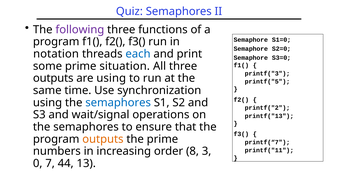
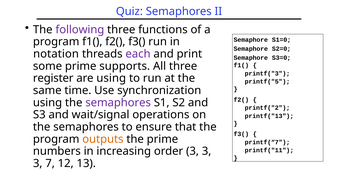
each colour: blue -> purple
situation: situation -> supports
outputs at (53, 78): outputs -> register
semaphores at (118, 103) colour: blue -> purple
order 8: 8 -> 3
0 at (38, 164): 0 -> 3
44: 44 -> 12
